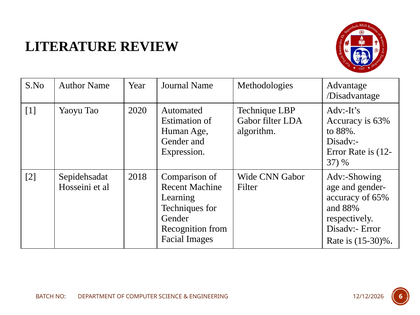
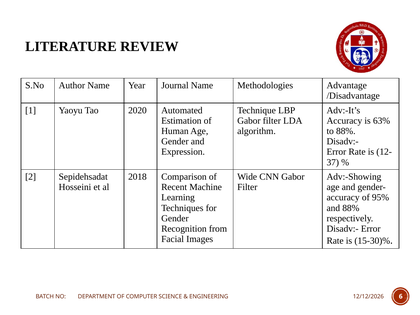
65%: 65% -> 95%
